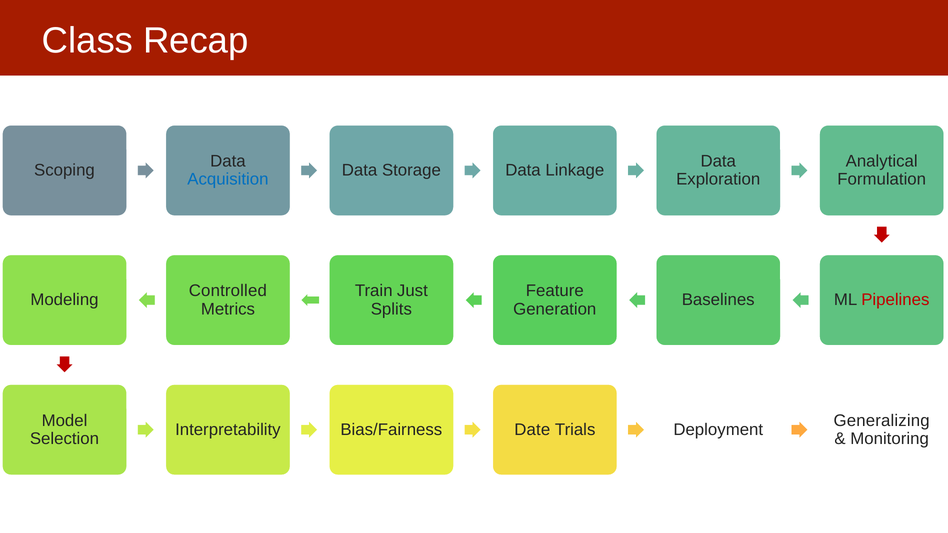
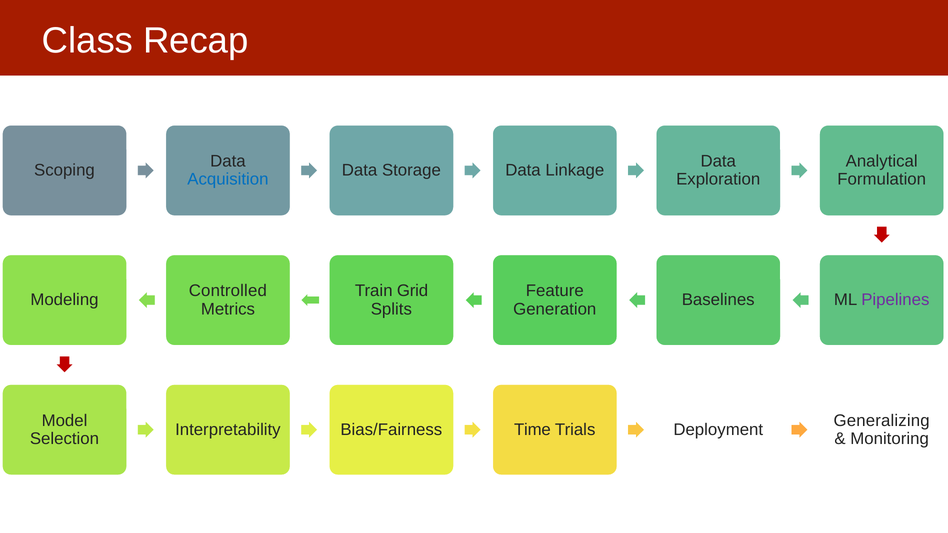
Just: Just -> Grid
Pipelines colour: red -> purple
Date: Date -> Time
